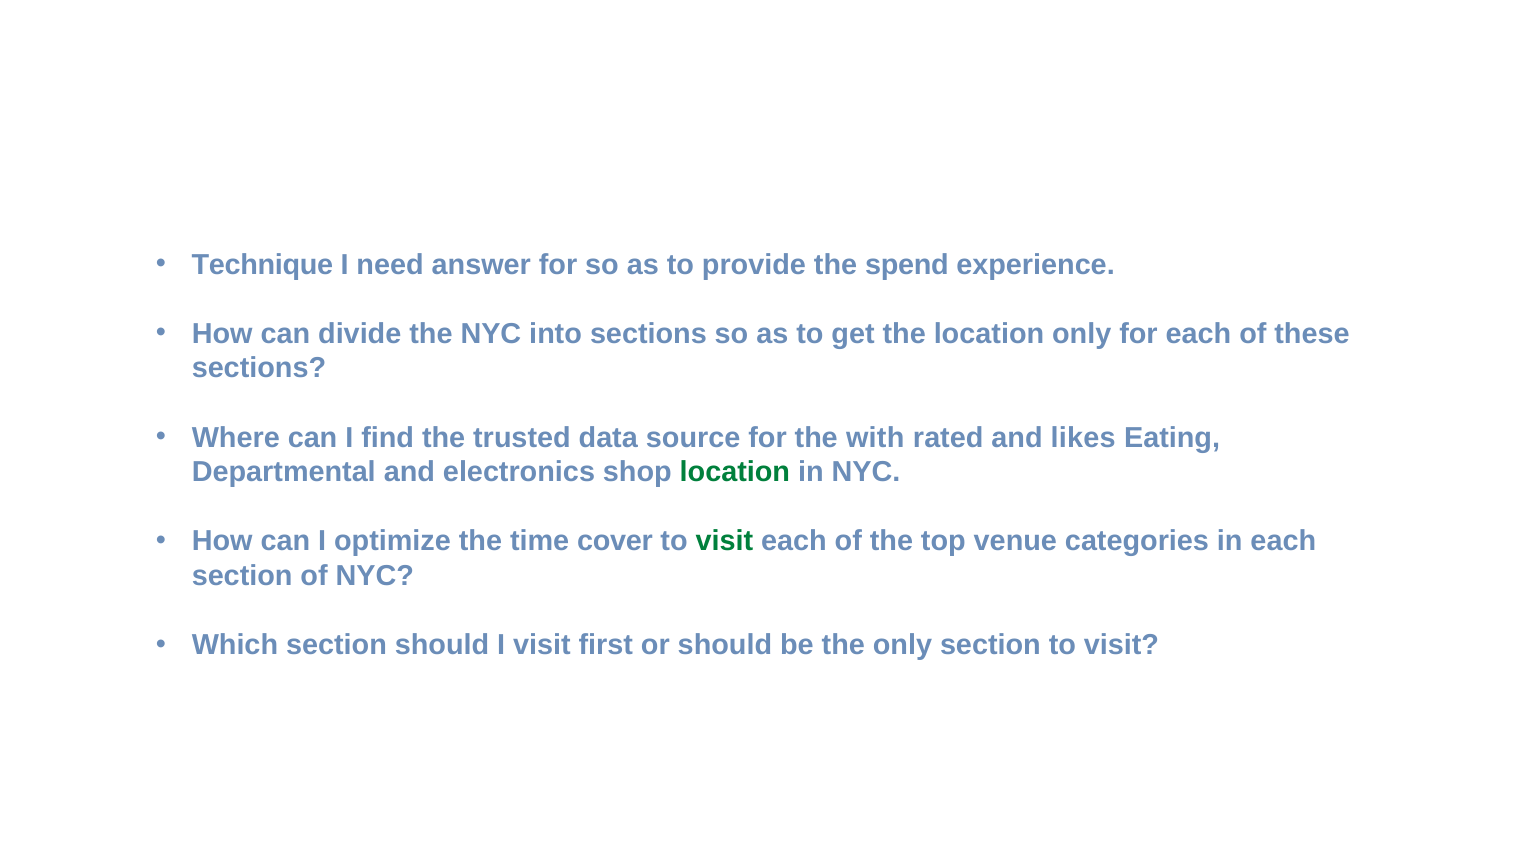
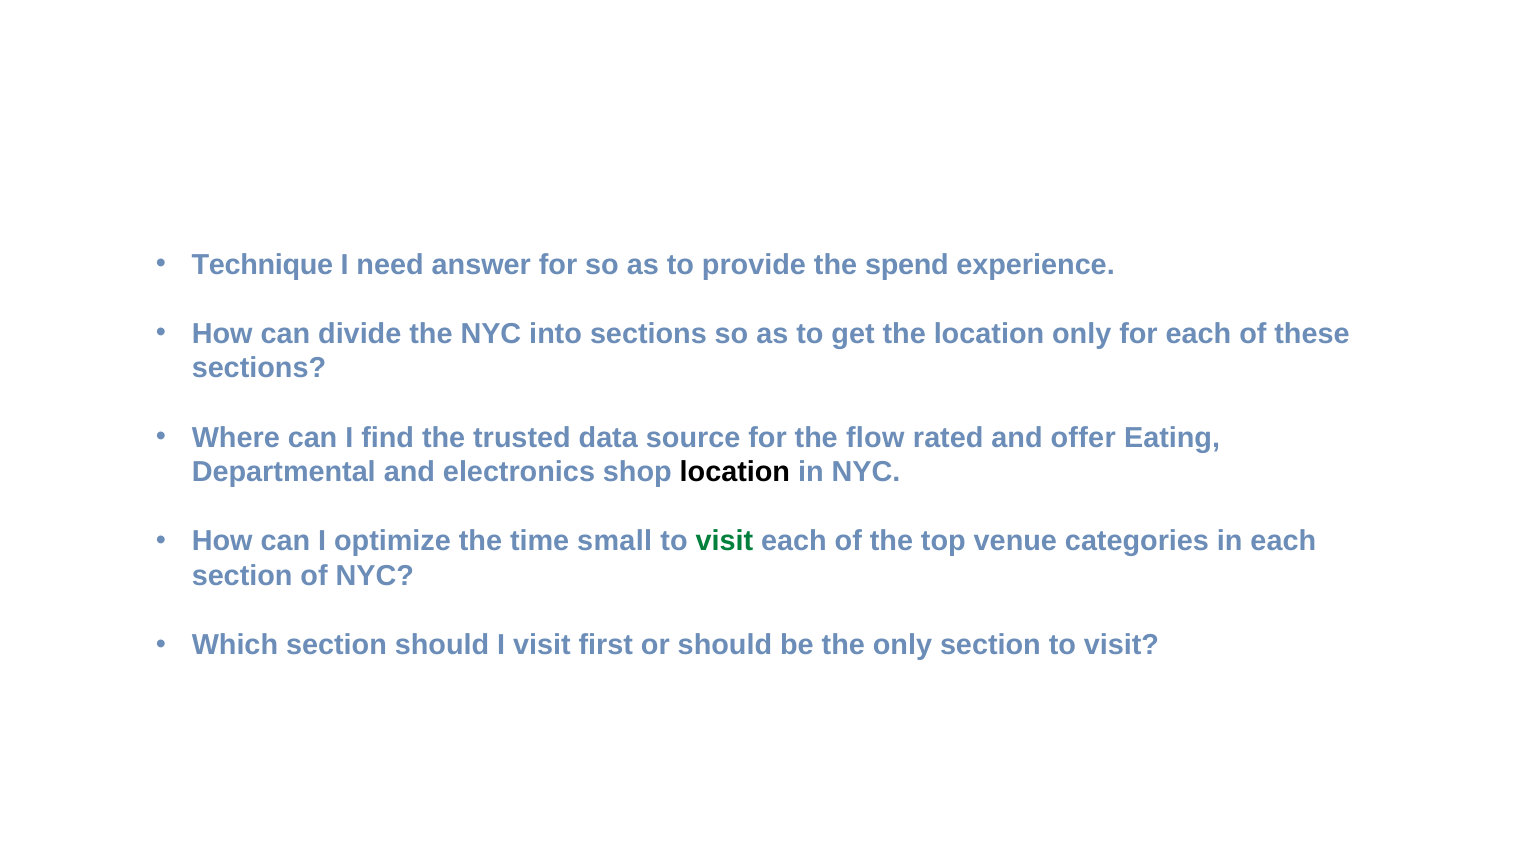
with: with -> flow
likes: likes -> offer
location at (735, 472) colour: green -> black
cover: cover -> small
